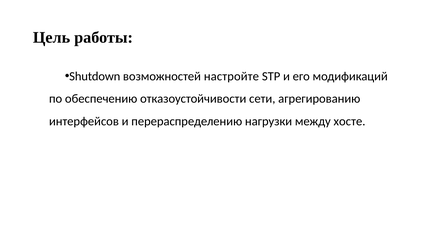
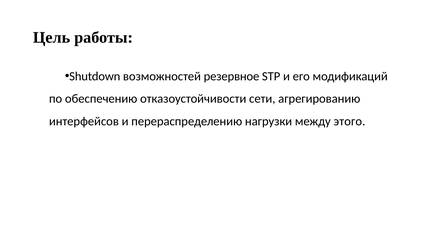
настройте: настройте -> резервное
хосте: хосте -> этого
